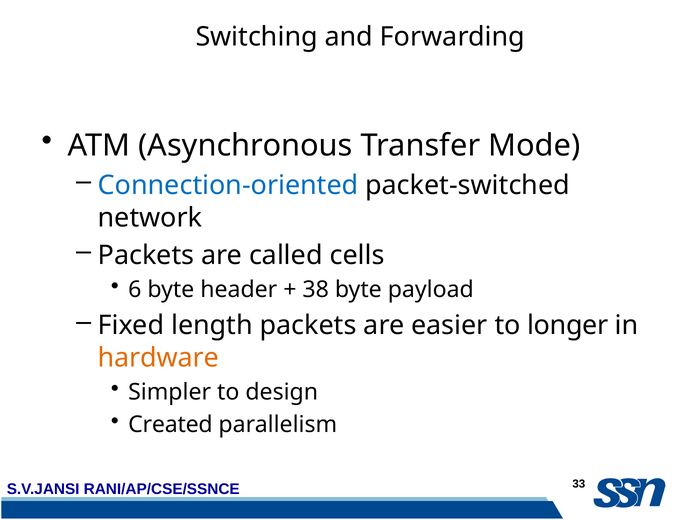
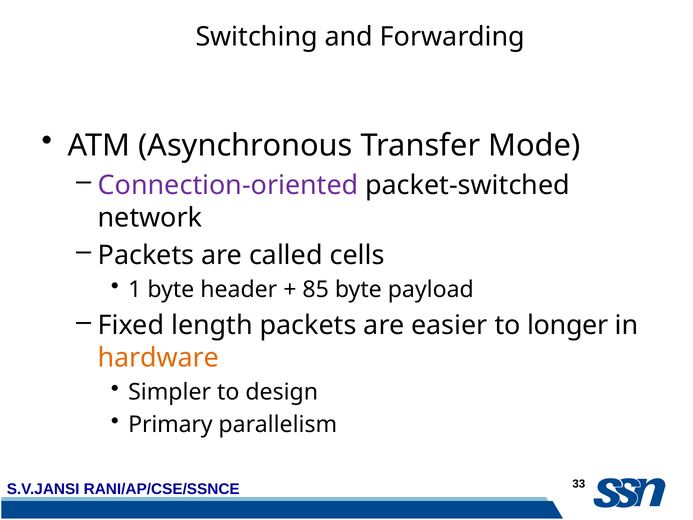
Connection-oriented colour: blue -> purple
6: 6 -> 1
38: 38 -> 85
Created: Created -> Primary
